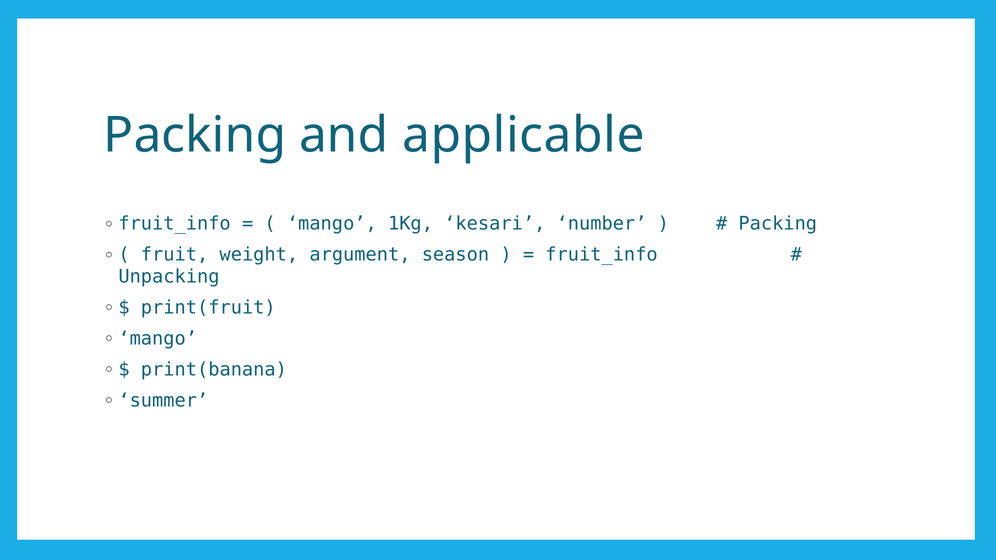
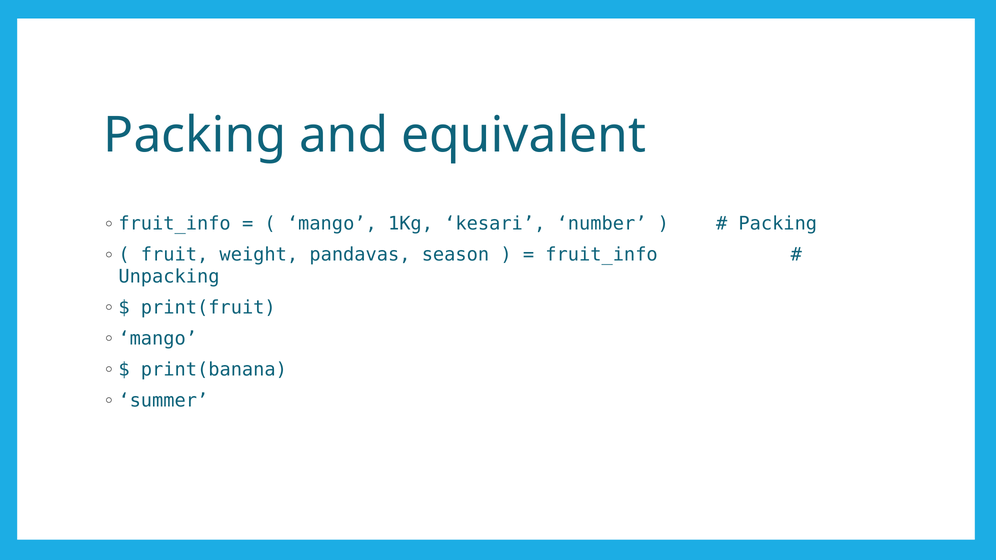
applicable: applicable -> equivalent
argument: argument -> pandavas
